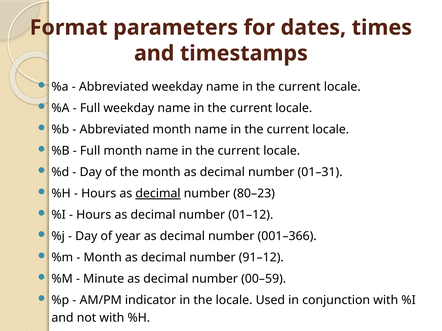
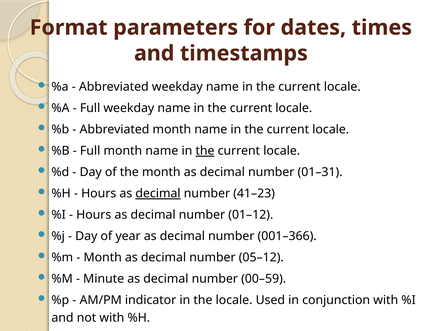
the at (205, 151) underline: none -> present
80–23: 80–23 -> 41–23
91–12: 91–12 -> 05–12
